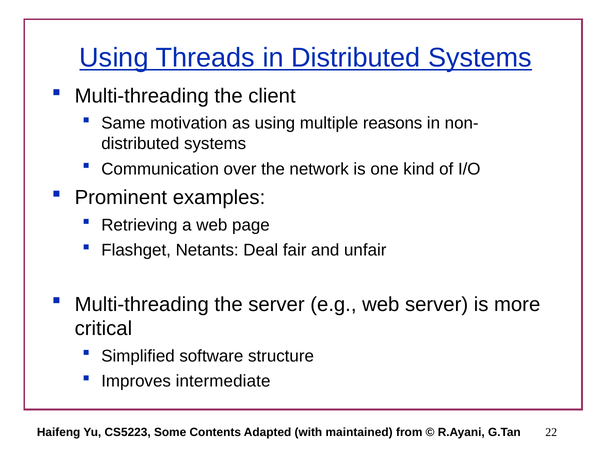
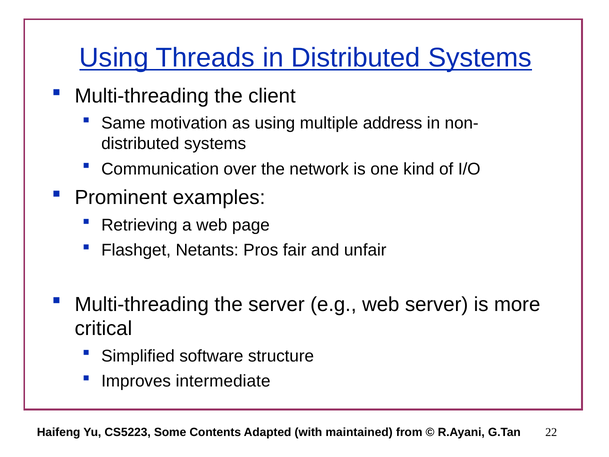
reasons: reasons -> address
Deal: Deal -> Pros
